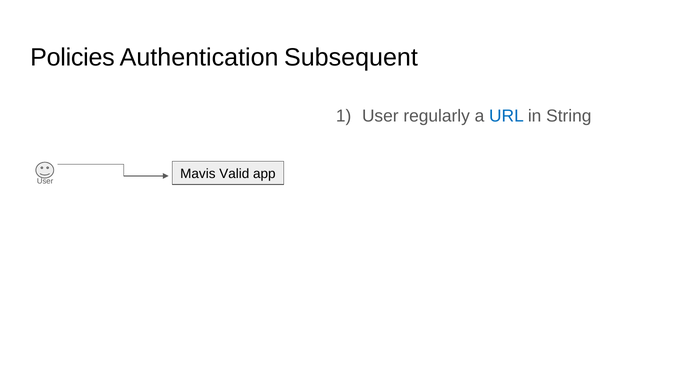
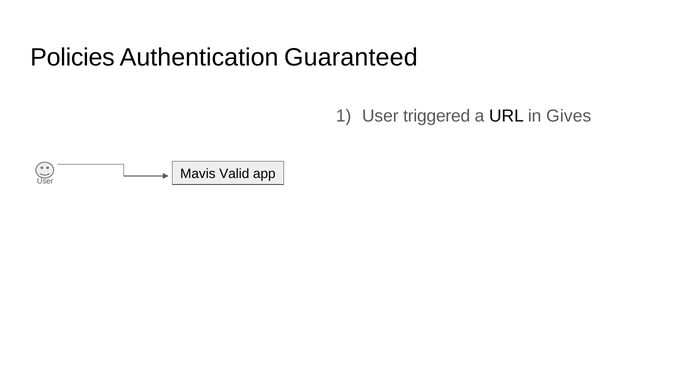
Subsequent: Subsequent -> Guaranteed
regularly: regularly -> triggered
URL colour: blue -> black
String: String -> Gives
